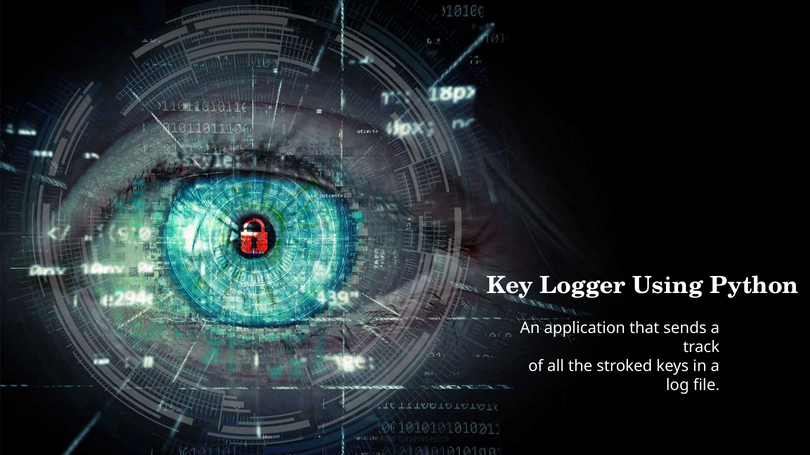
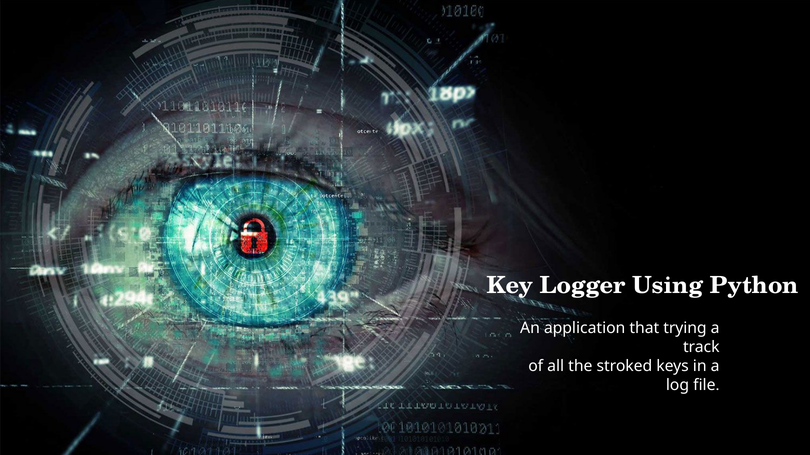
sends: sends -> trying
